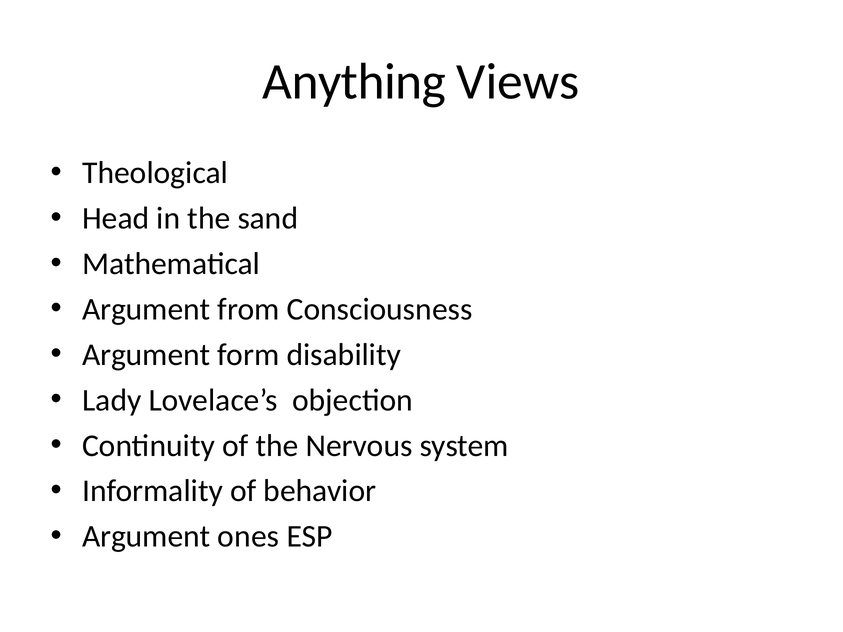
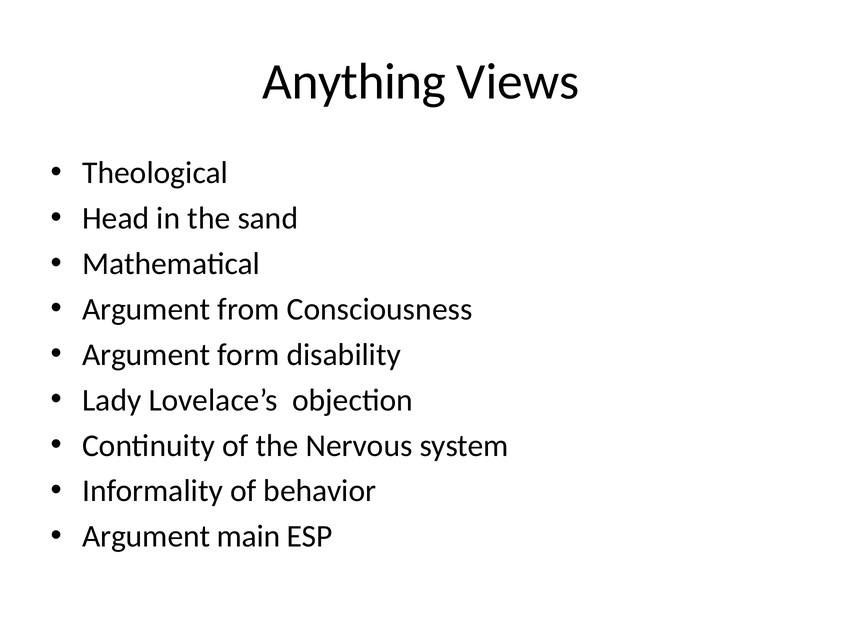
ones: ones -> main
